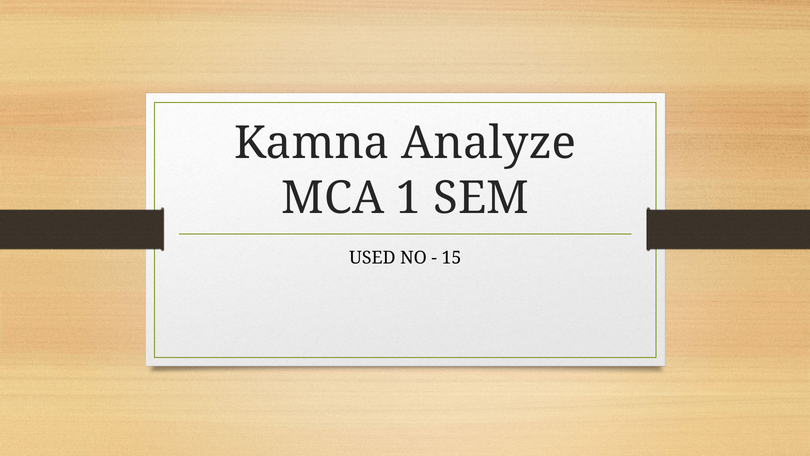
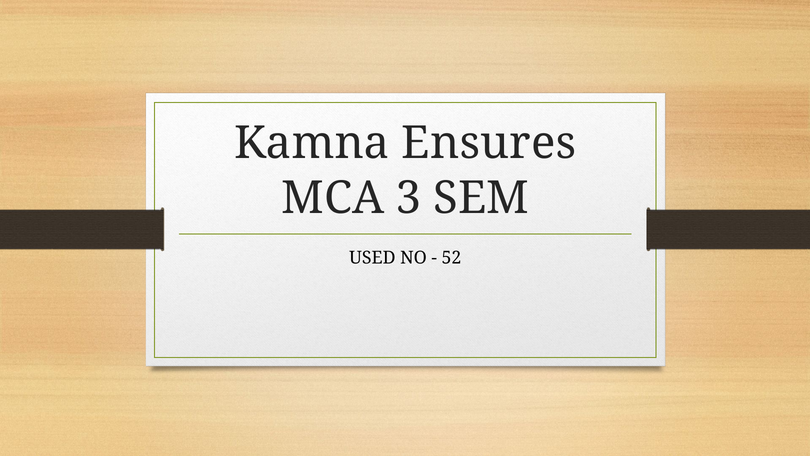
Analyze: Analyze -> Ensures
1: 1 -> 3
15: 15 -> 52
